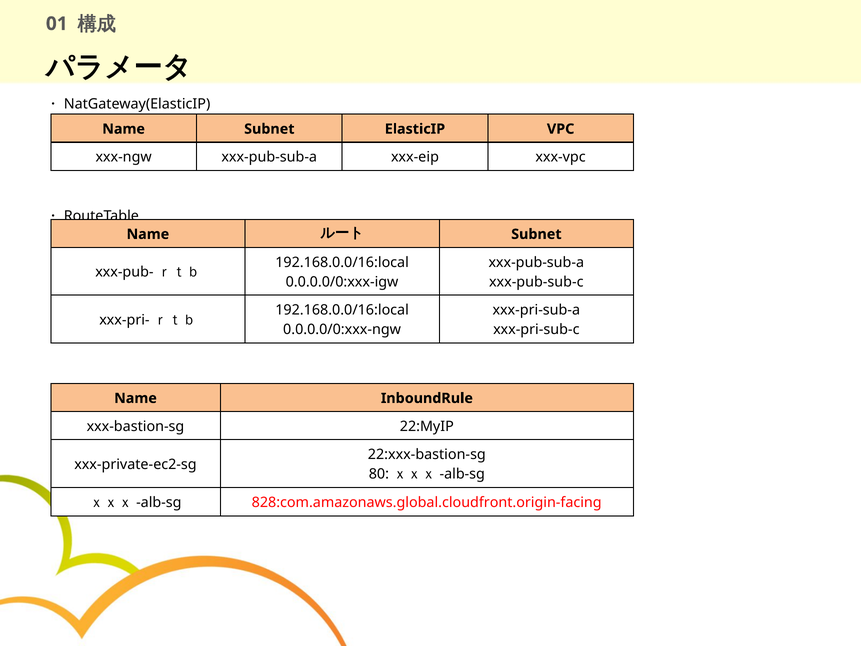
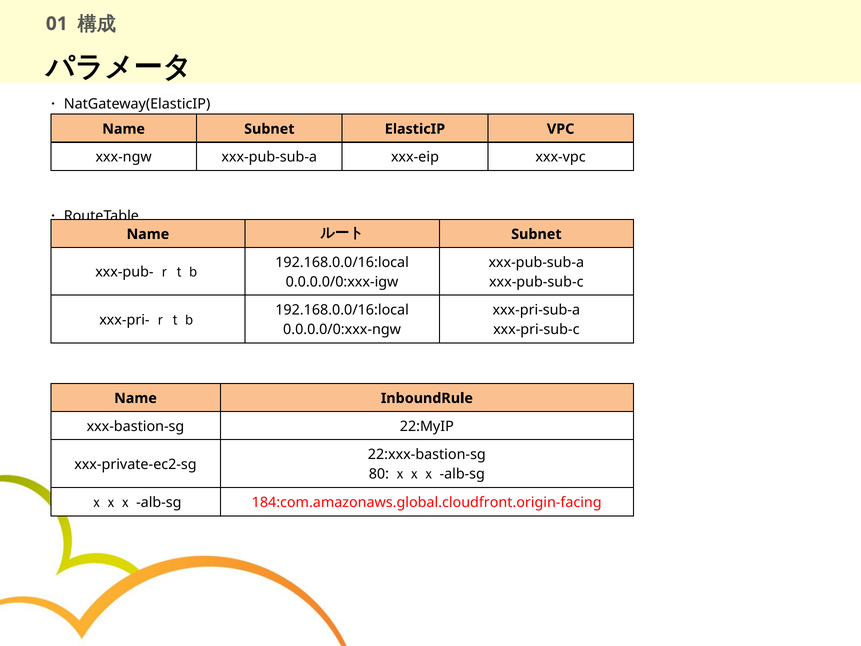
828:com.amazonaws.global.cloudfront.origin-facing: 828:com.amazonaws.global.cloudfront.origin-facing -> 184:com.amazonaws.global.cloudfront.origin-facing
